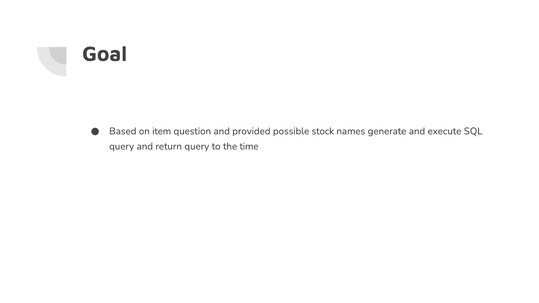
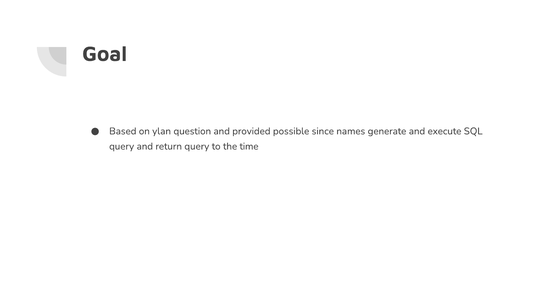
item: item -> ylan
stock: stock -> since
